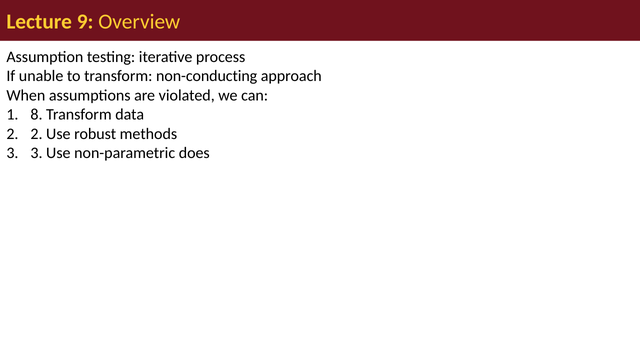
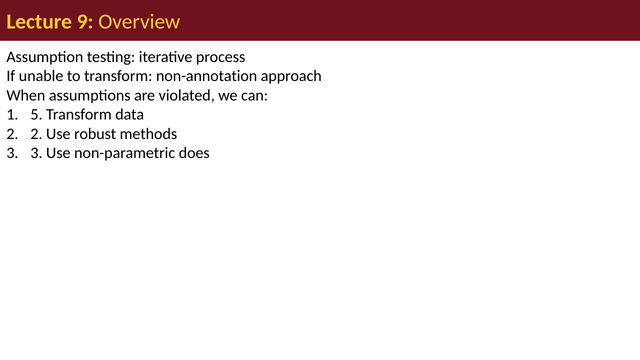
non-conducting: non-conducting -> non-annotation
8: 8 -> 5
